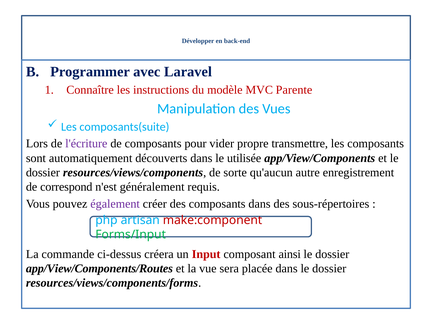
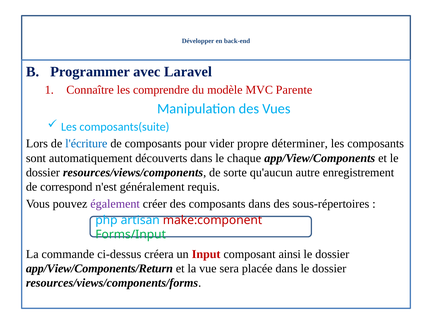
instructions: instructions -> comprendre
l'écriture colour: purple -> blue
transmettre: transmettre -> déterminer
utilisée: utilisée -> chaque
app/View/Components/Routes: app/View/Components/Routes -> app/View/Components/Return
